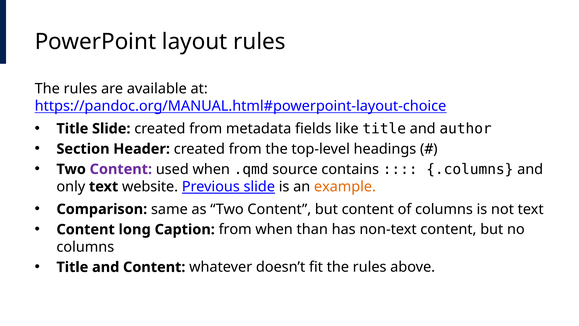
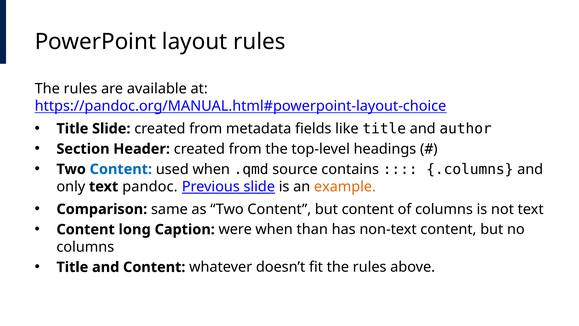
Content at (121, 169) colour: purple -> blue
website: website -> pandoc
Caption from: from -> were
